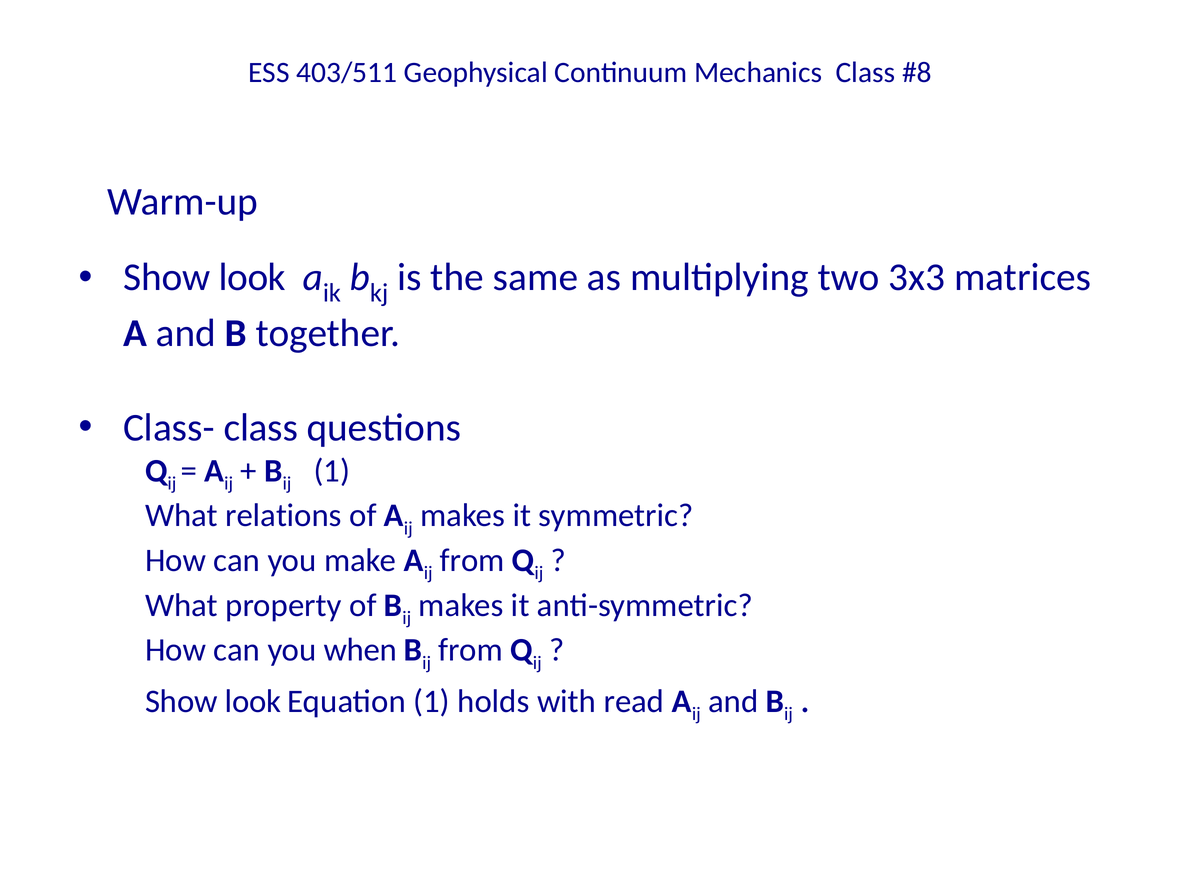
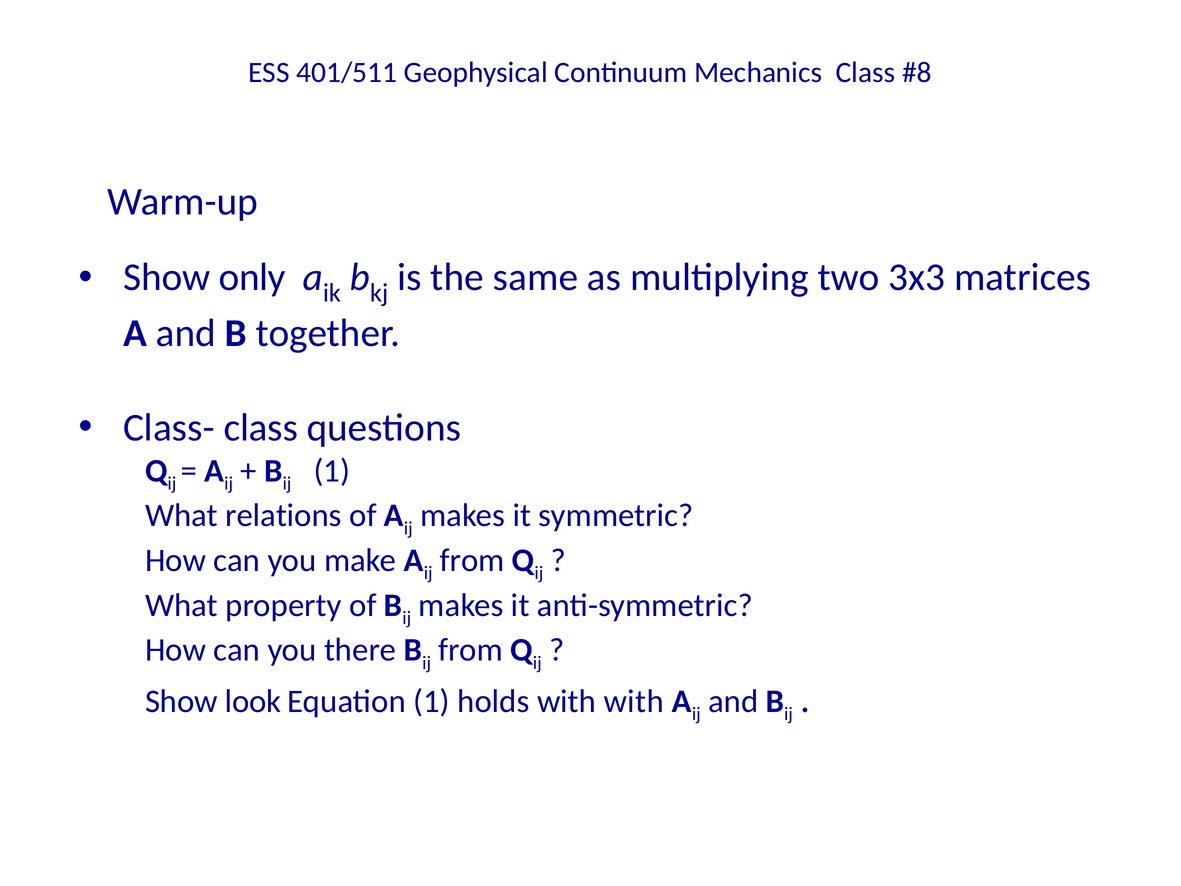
403/511: 403/511 -> 401/511
look at (252, 277): look -> only
when: when -> there
with read: read -> with
